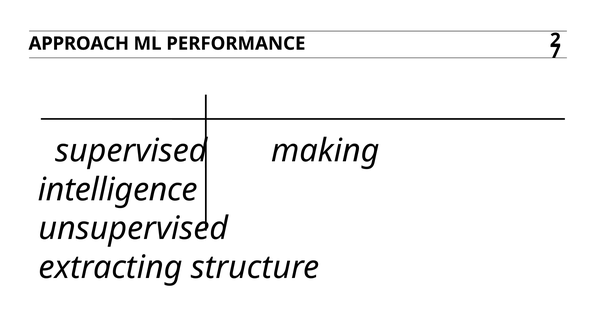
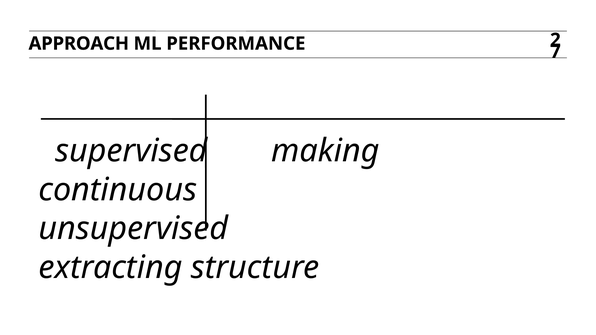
intelligence: intelligence -> continuous
